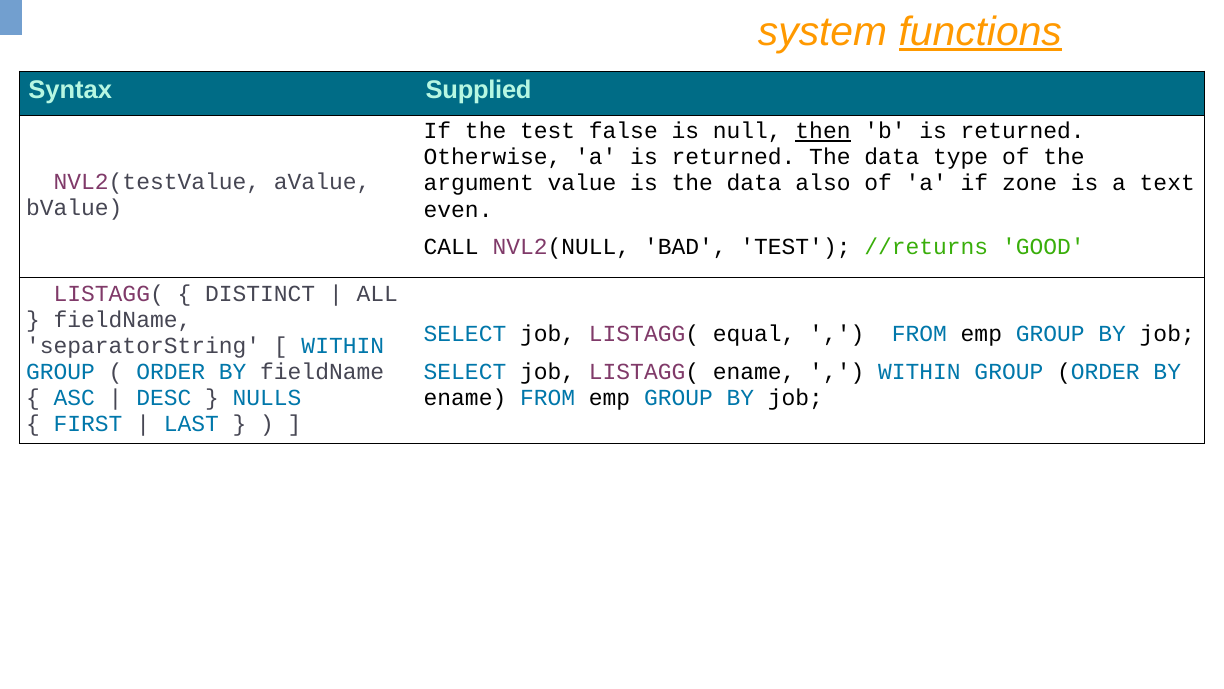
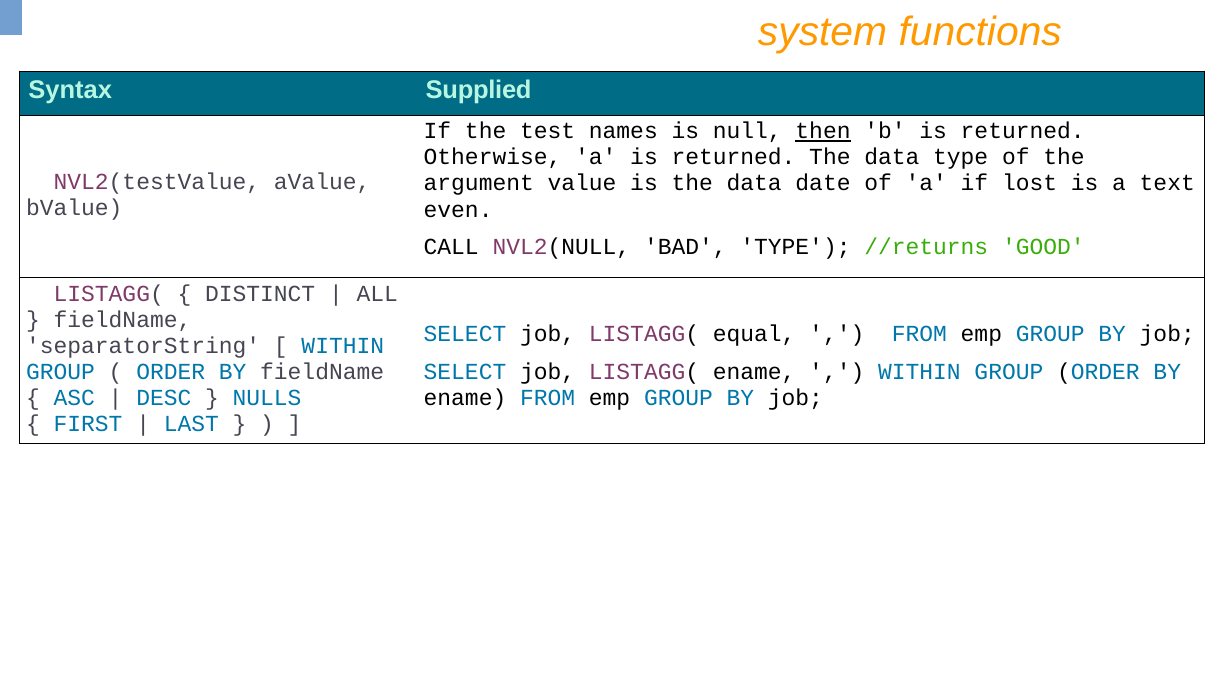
functions underline: present -> none
false: false -> names
also: also -> date
zone: zone -> lost
BAD TEST: TEST -> TYPE
